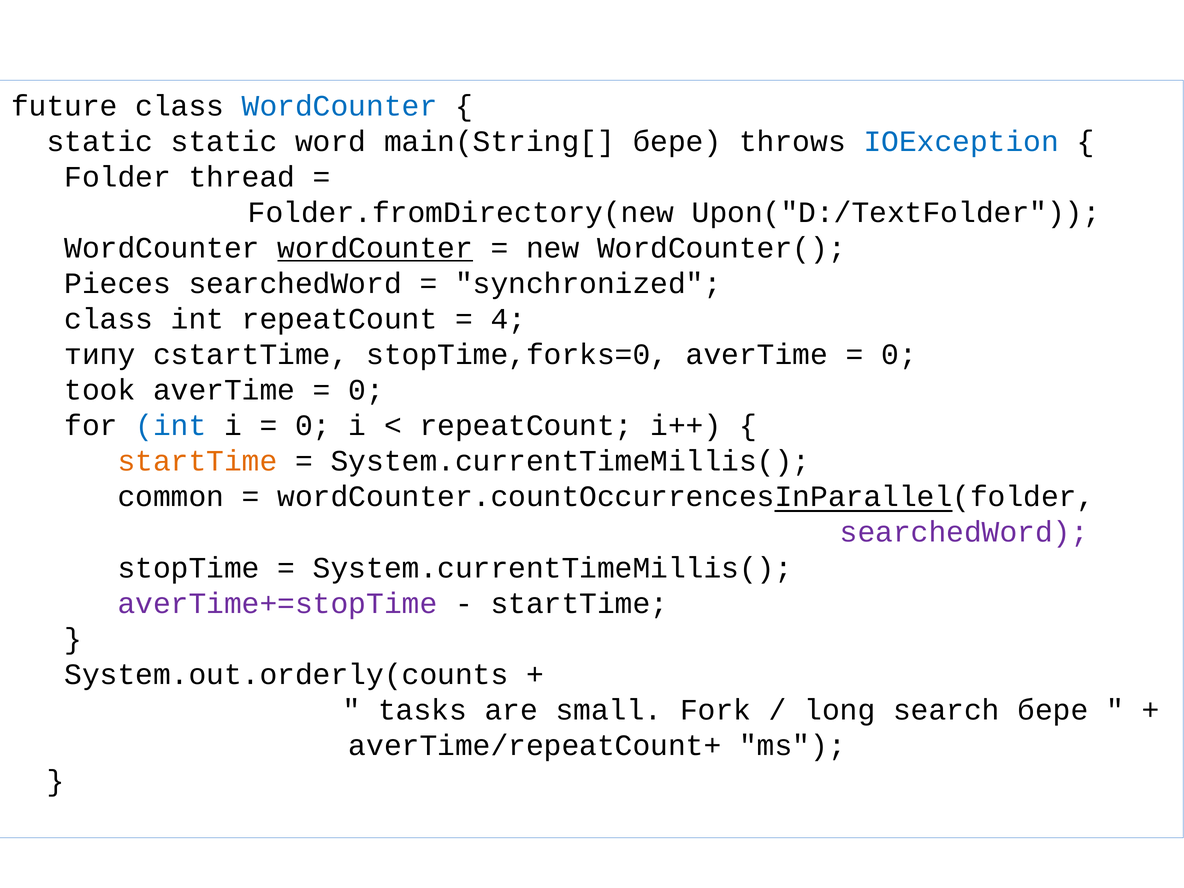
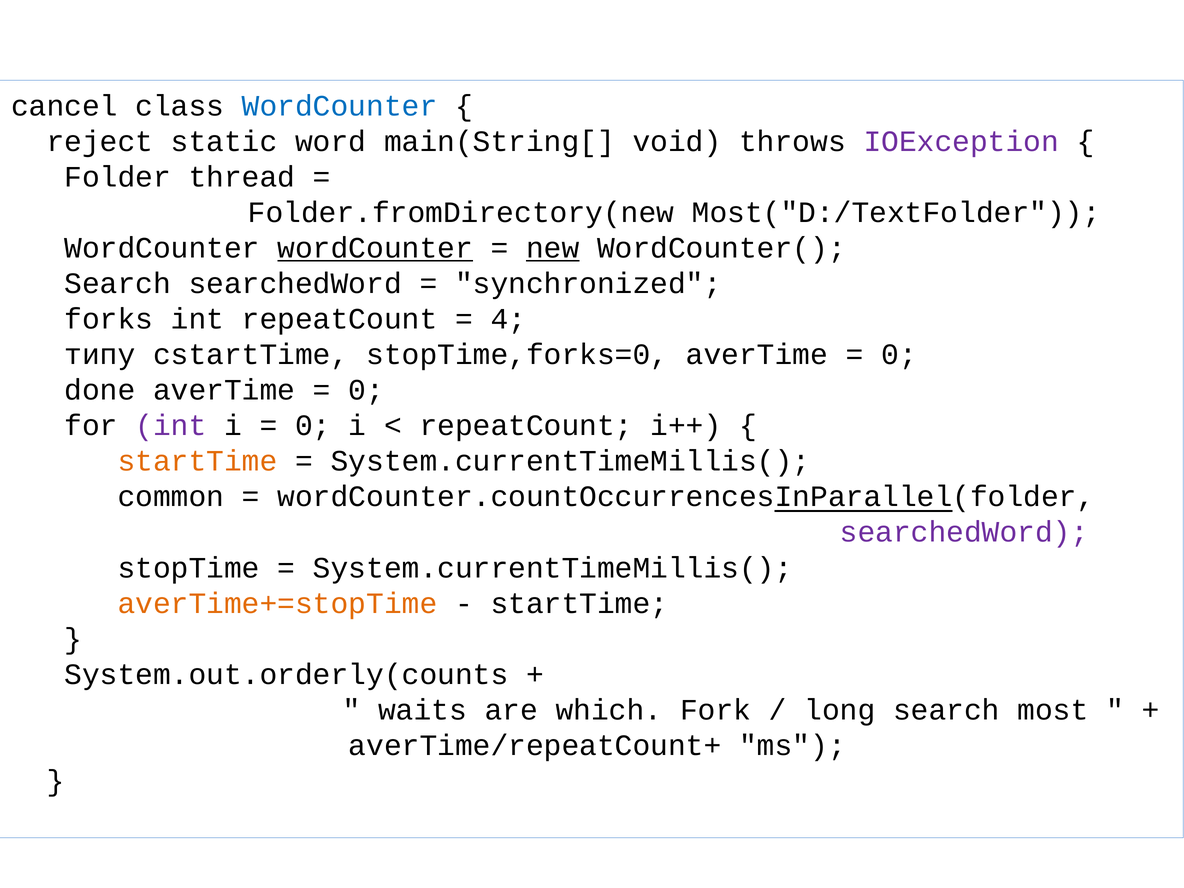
future: future -> cancel
static at (100, 141): static -> reject
main(String[ бере: бере -> void
IOException colour: blue -> purple
Upon("D:/TextFolder: Upon("D:/TextFolder -> Most("D:/TextFolder
new underline: none -> present
Pieces at (118, 284): Pieces -> Search
class at (109, 319): class -> forks
took: took -> done
int at (171, 426) colour: blue -> purple
averTime+=stopTime colour: purple -> orange
tasks: tasks -> waits
small: small -> which
search бере: бере -> most
